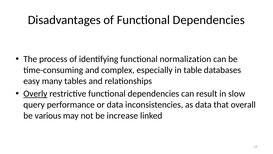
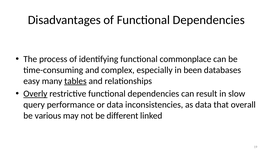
normalization: normalization -> commonplace
table: table -> been
tables underline: none -> present
increase: increase -> different
